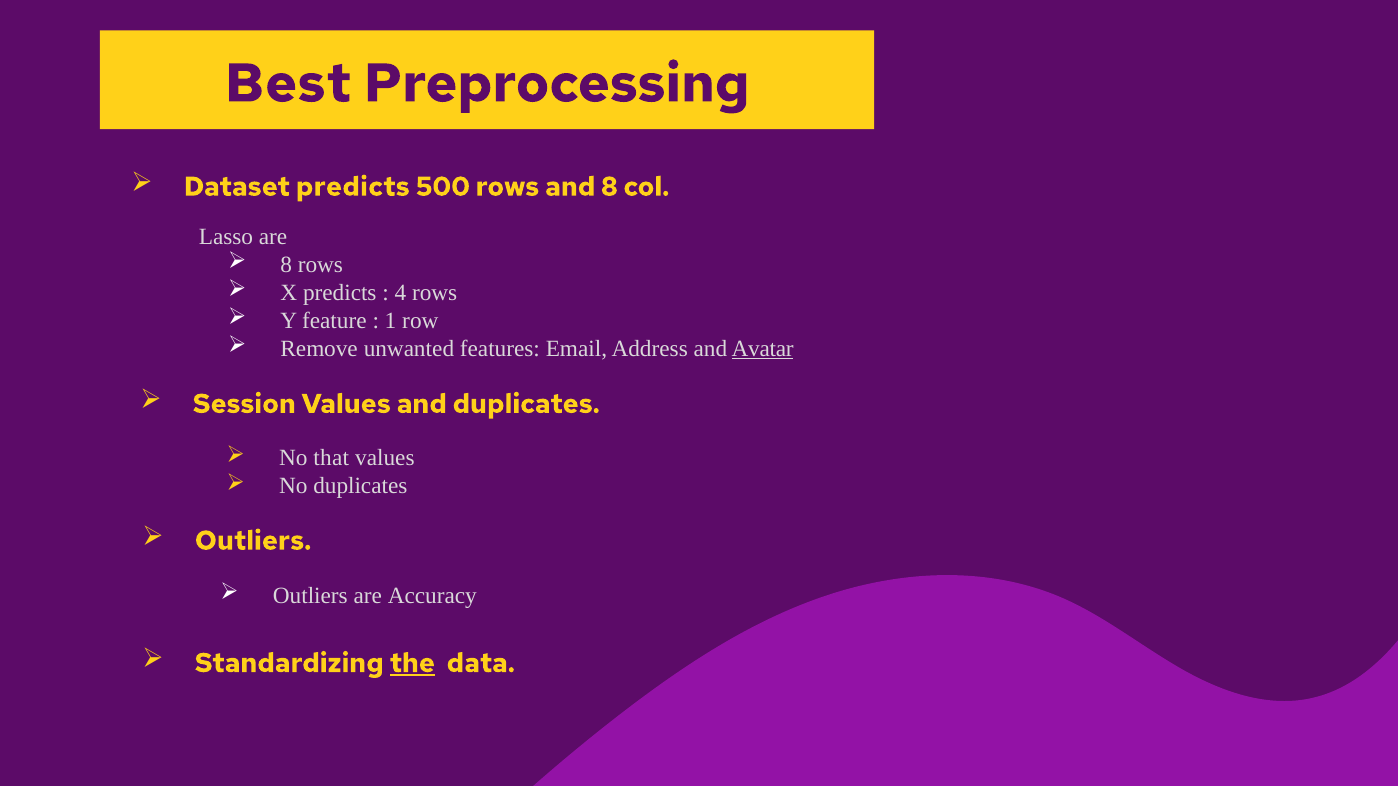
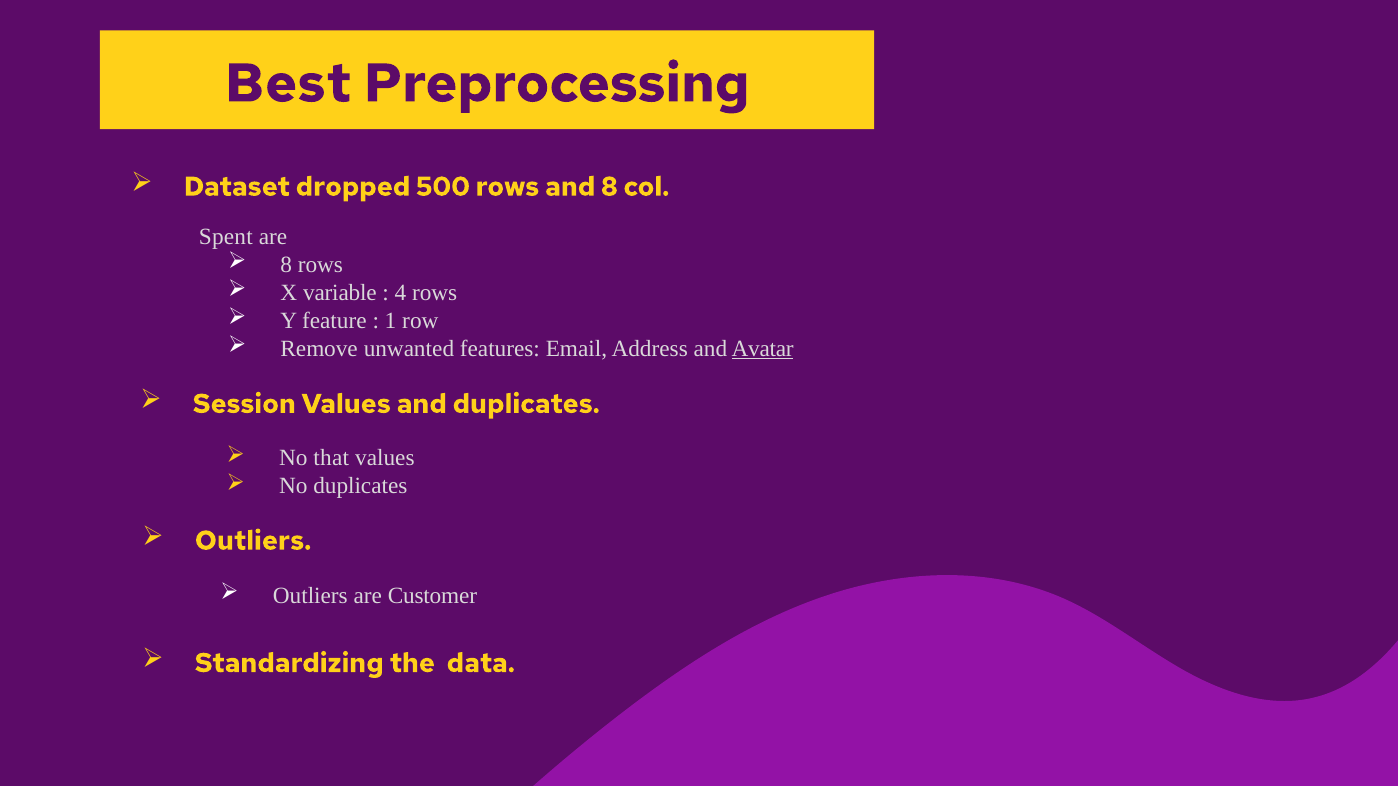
Dataset predicts: predicts -> dropped
Lasso: Lasso -> Spent
X predicts: predicts -> variable
Accuracy: Accuracy -> Customer
the underline: present -> none
